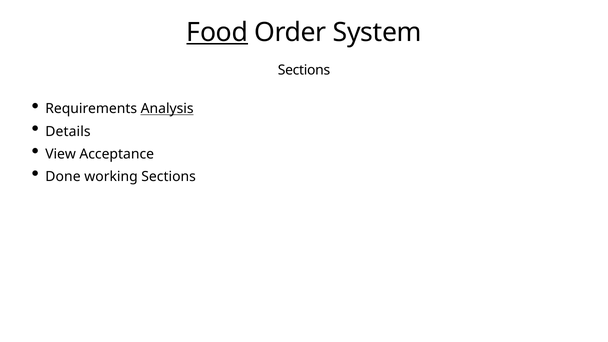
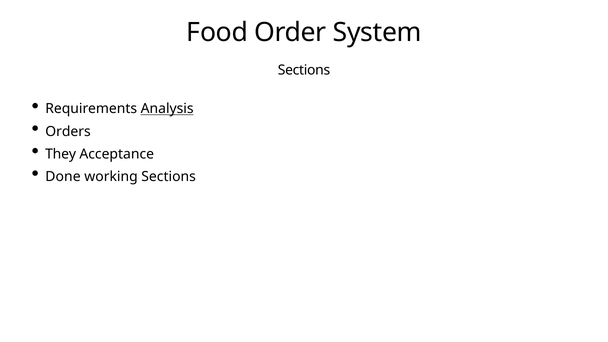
Food underline: present -> none
Details: Details -> Orders
View: View -> They
